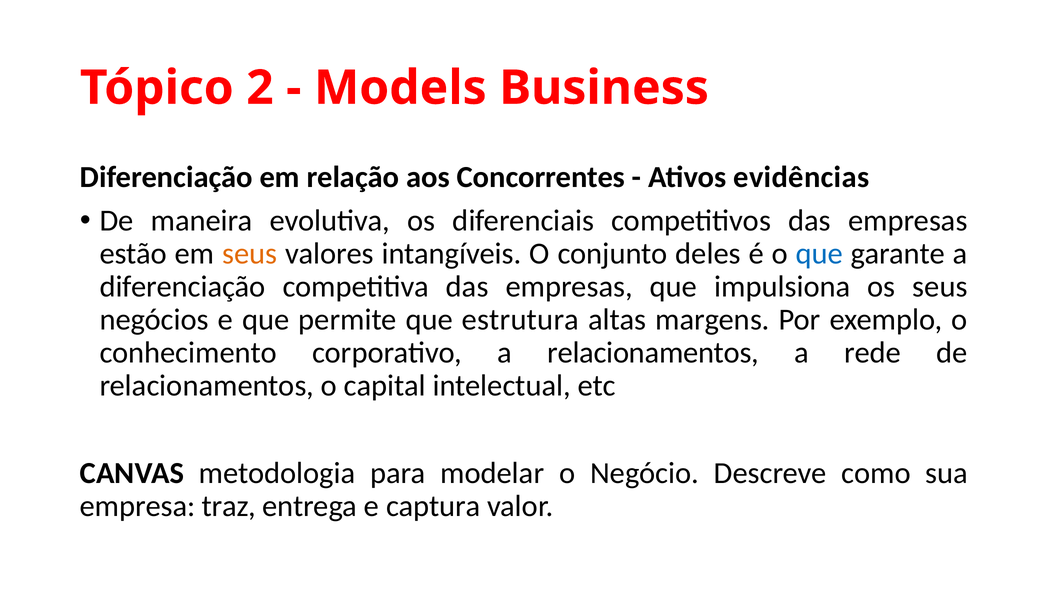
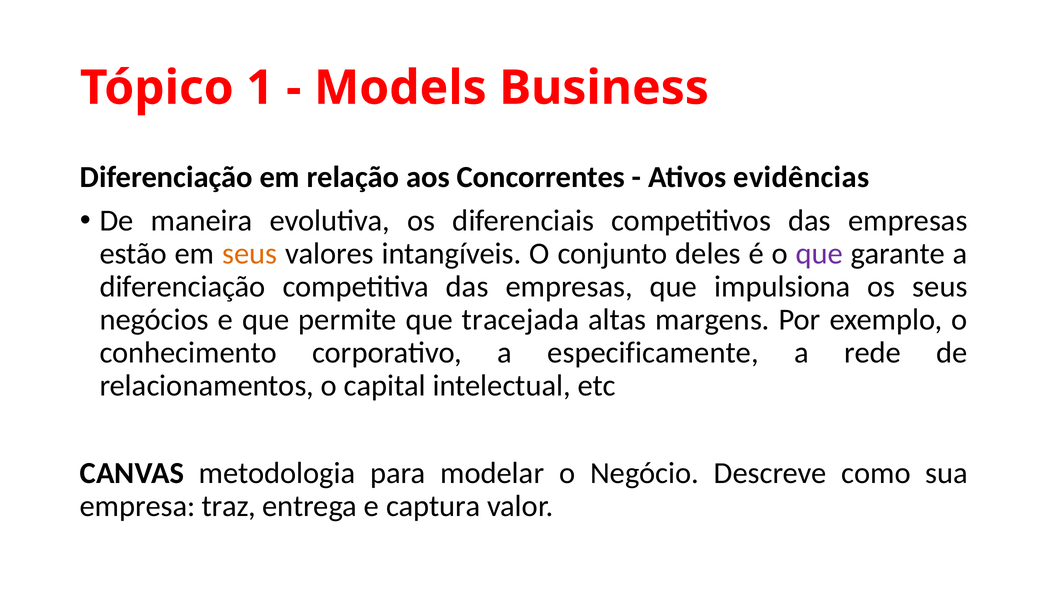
2: 2 -> 1
que at (819, 254) colour: blue -> purple
estrutura: estrutura -> tracejada
a relacionamentos: relacionamentos -> especificamente
